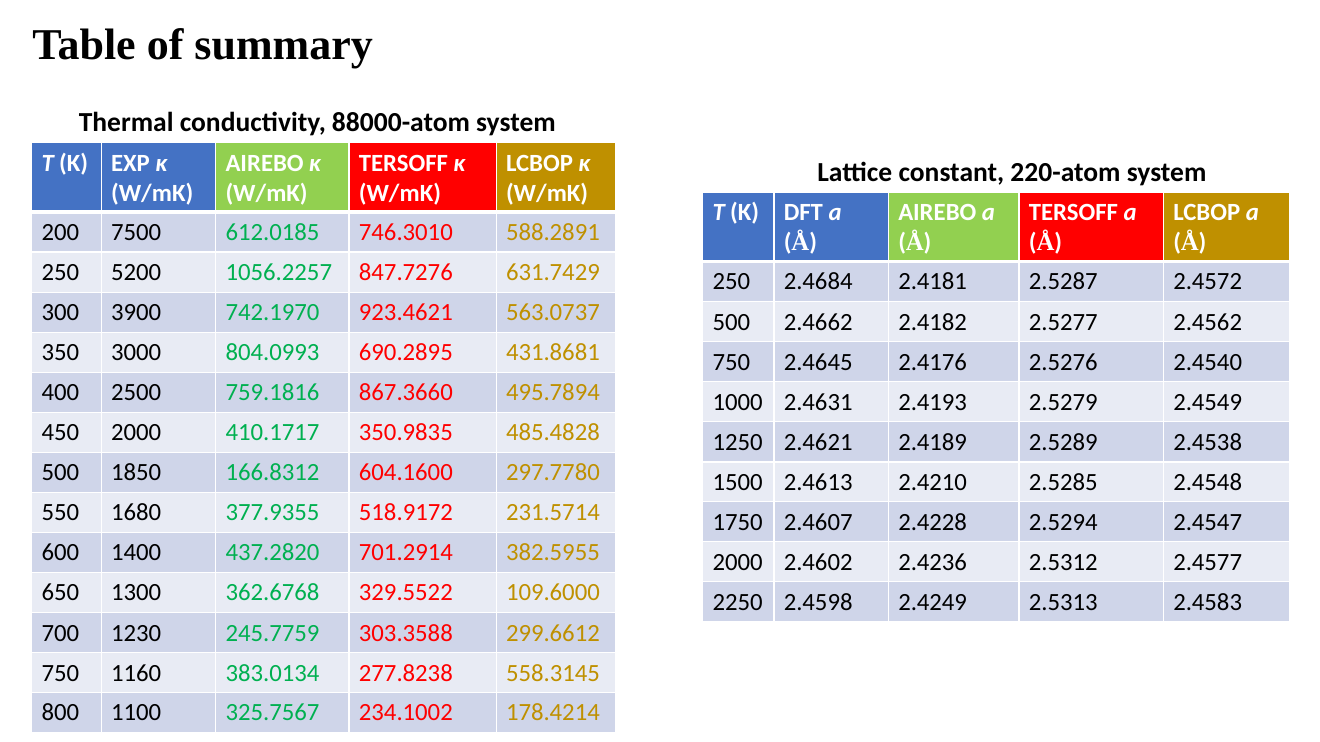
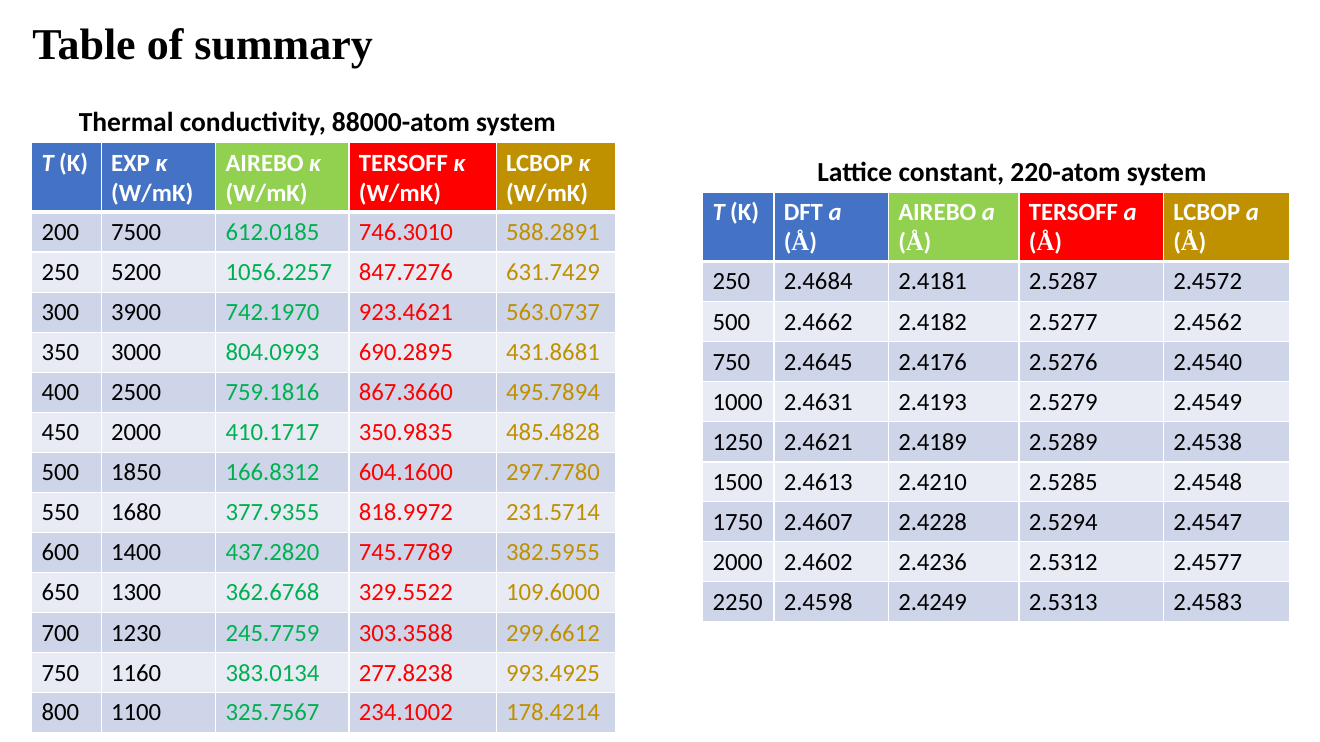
518.9172: 518.9172 -> 818.9972
701.2914: 701.2914 -> 745.7789
558.3145: 558.3145 -> 993.4925
